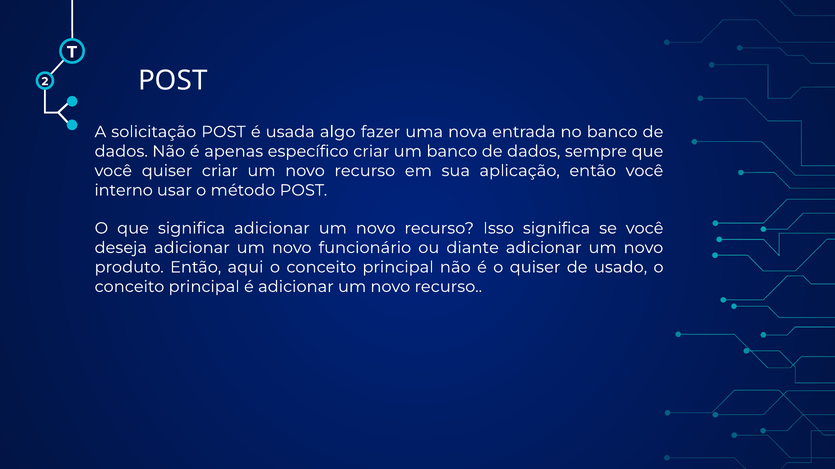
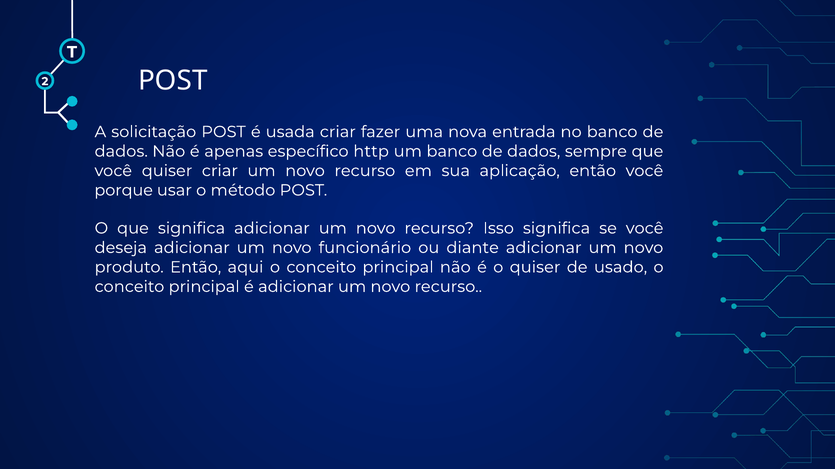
usada algo: algo -> criar
específico criar: criar -> http
interno: interno -> porque
